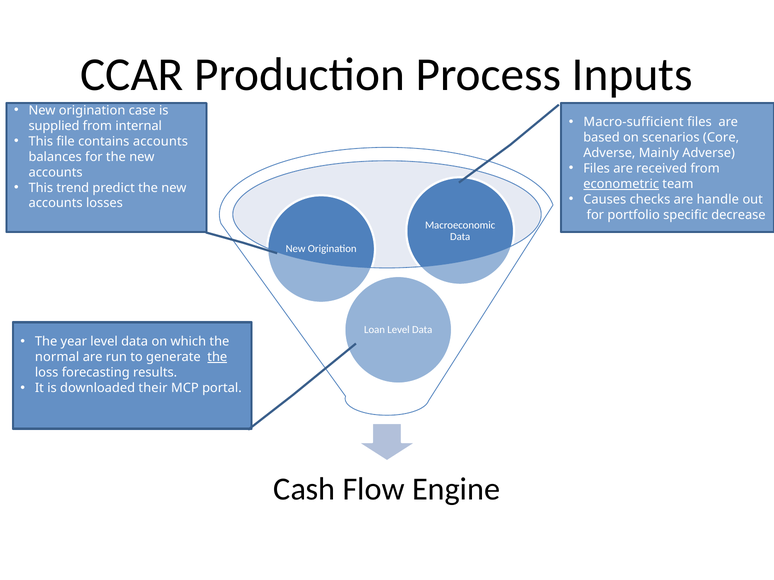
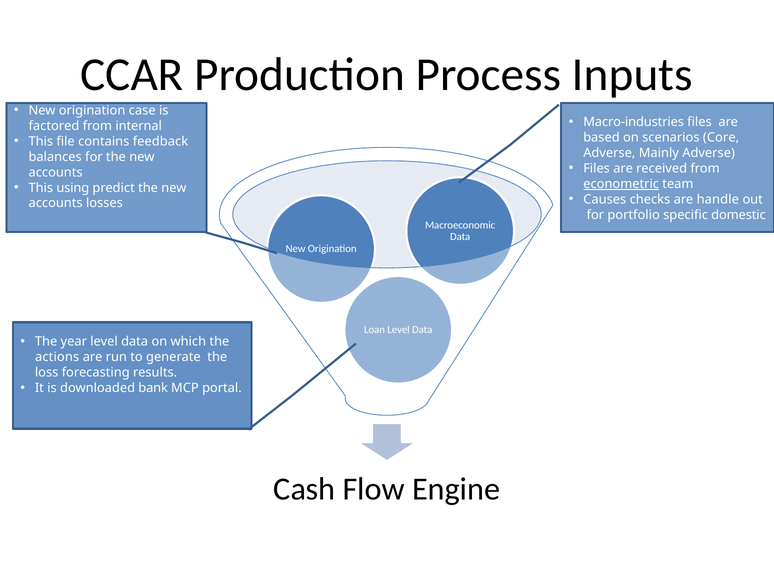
Macro-sufficient: Macro-sufficient -> Macro-industries
supplied: supplied -> factored
contains accounts: accounts -> feedback
trend: trend -> using
decrease: decrease -> domestic
normal: normal -> actions
the at (217, 357) underline: present -> none
their: their -> bank
